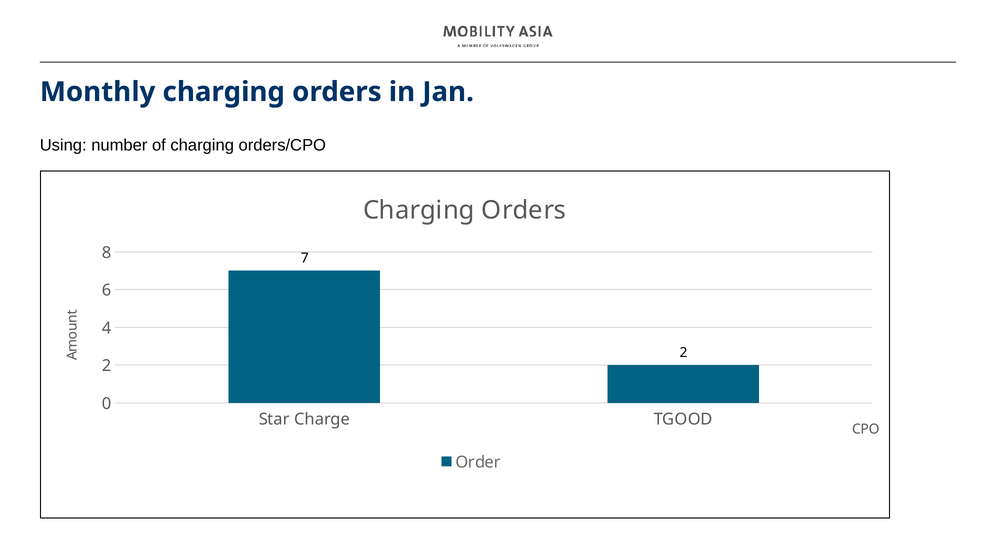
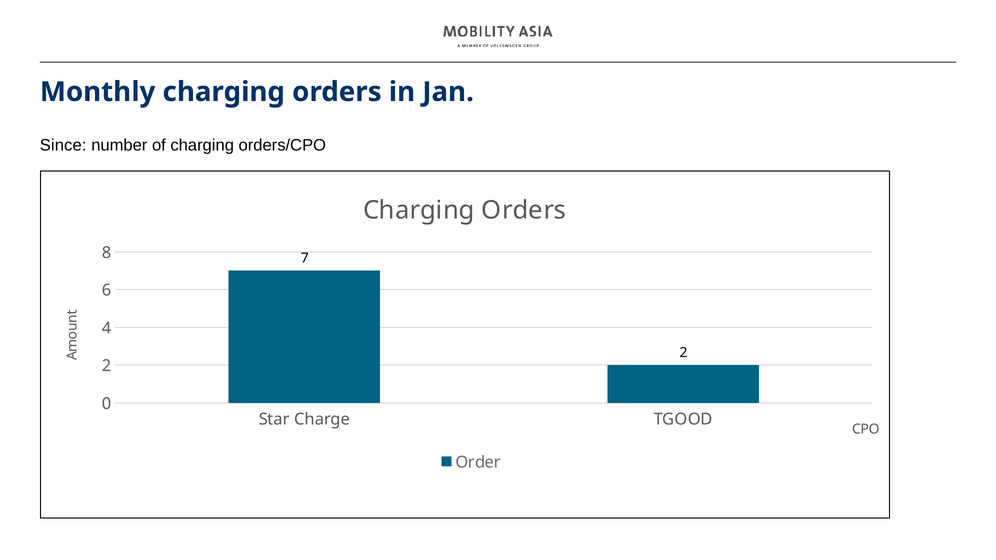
Using: Using -> Since
